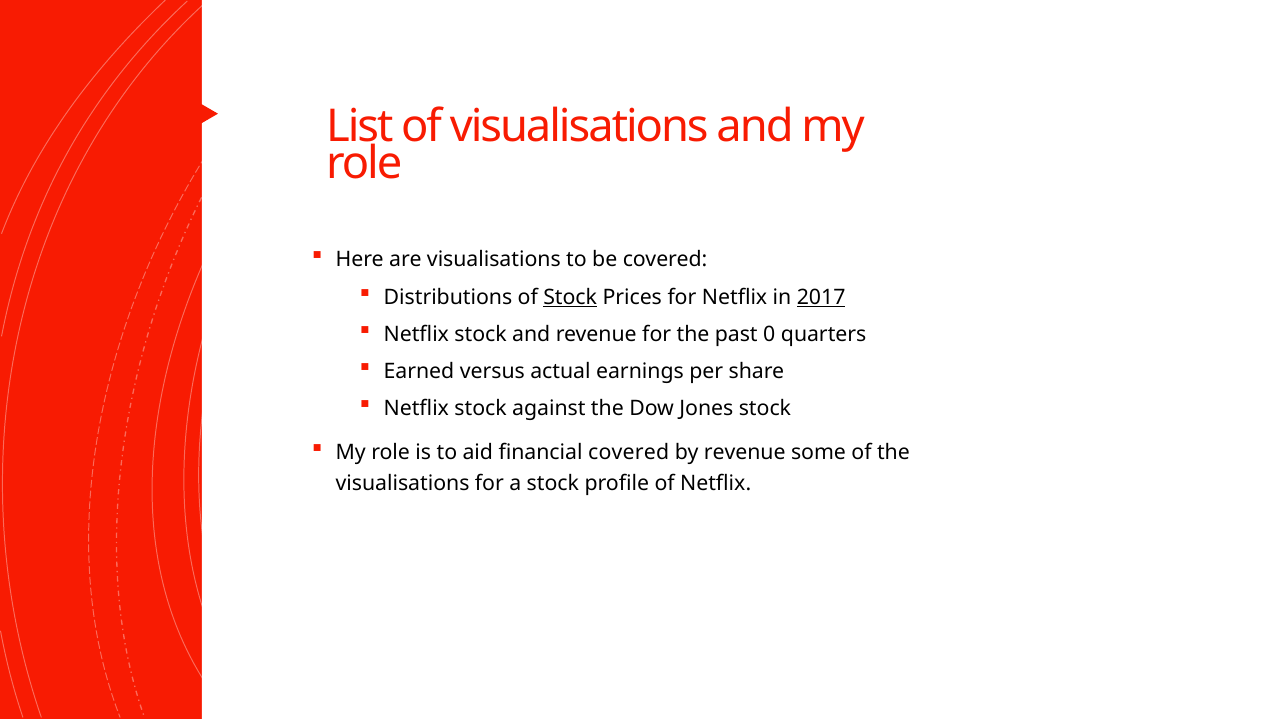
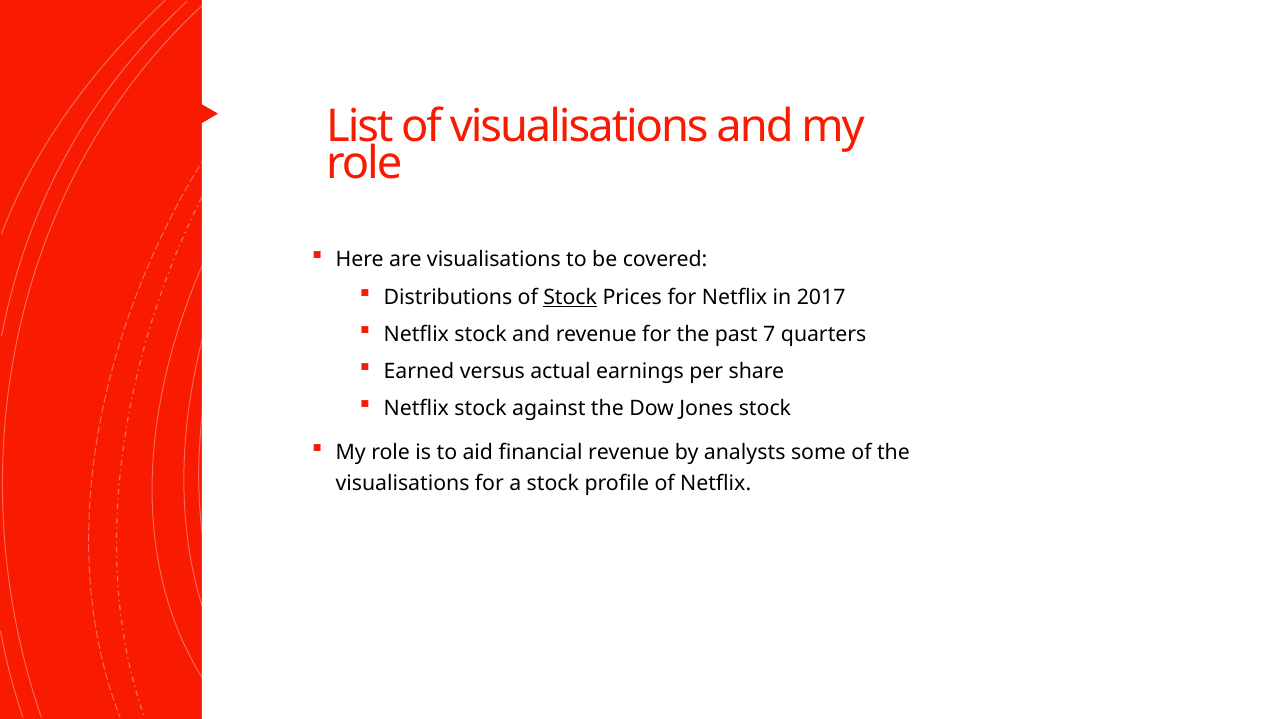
2017 underline: present -> none
0: 0 -> 7
financial covered: covered -> revenue
by revenue: revenue -> analysts
